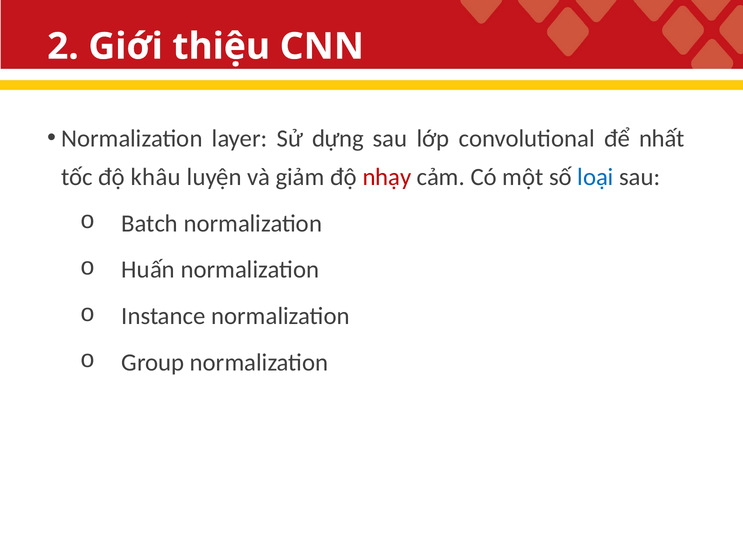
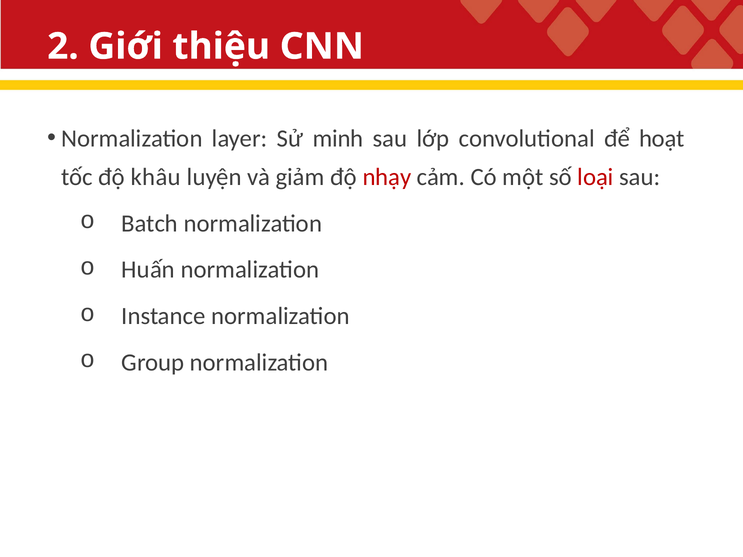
dựng: dựng -> minh
nhất: nhất -> hoạt
loại colour: blue -> red
